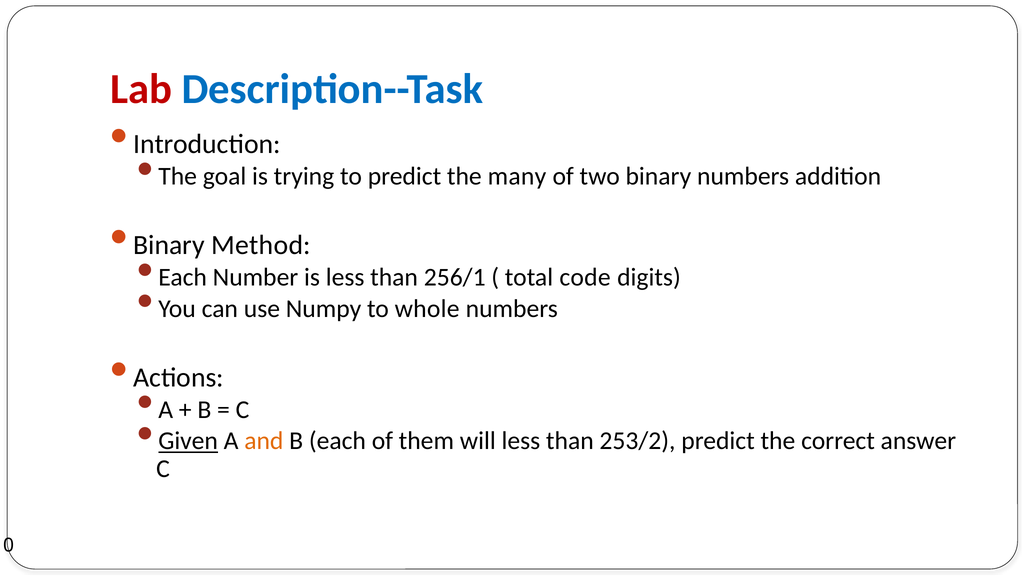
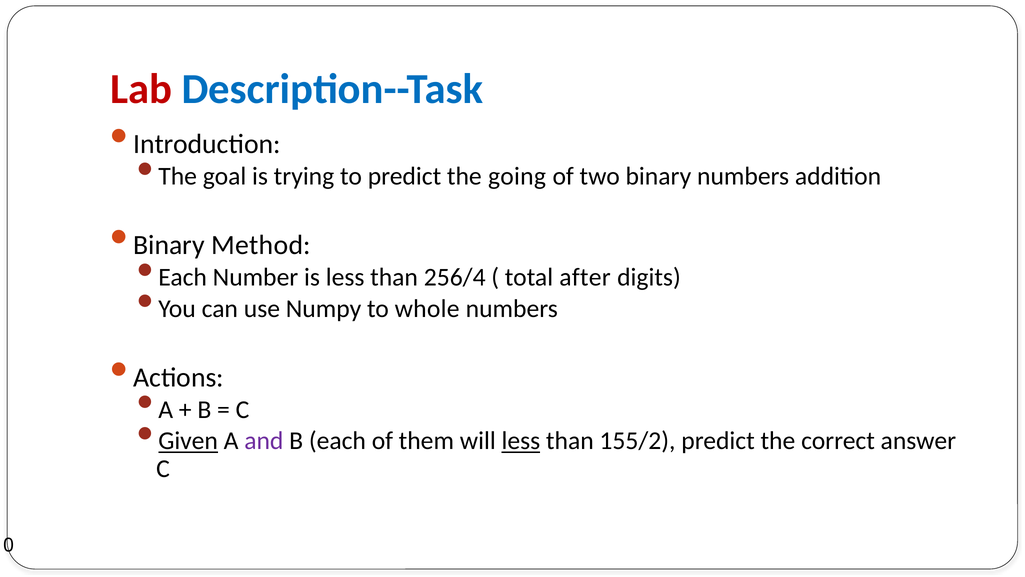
many: many -> going
256/1: 256/1 -> 256/4
code: code -> after
and colour: orange -> purple
less at (521, 441) underline: none -> present
253/2: 253/2 -> 155/2
